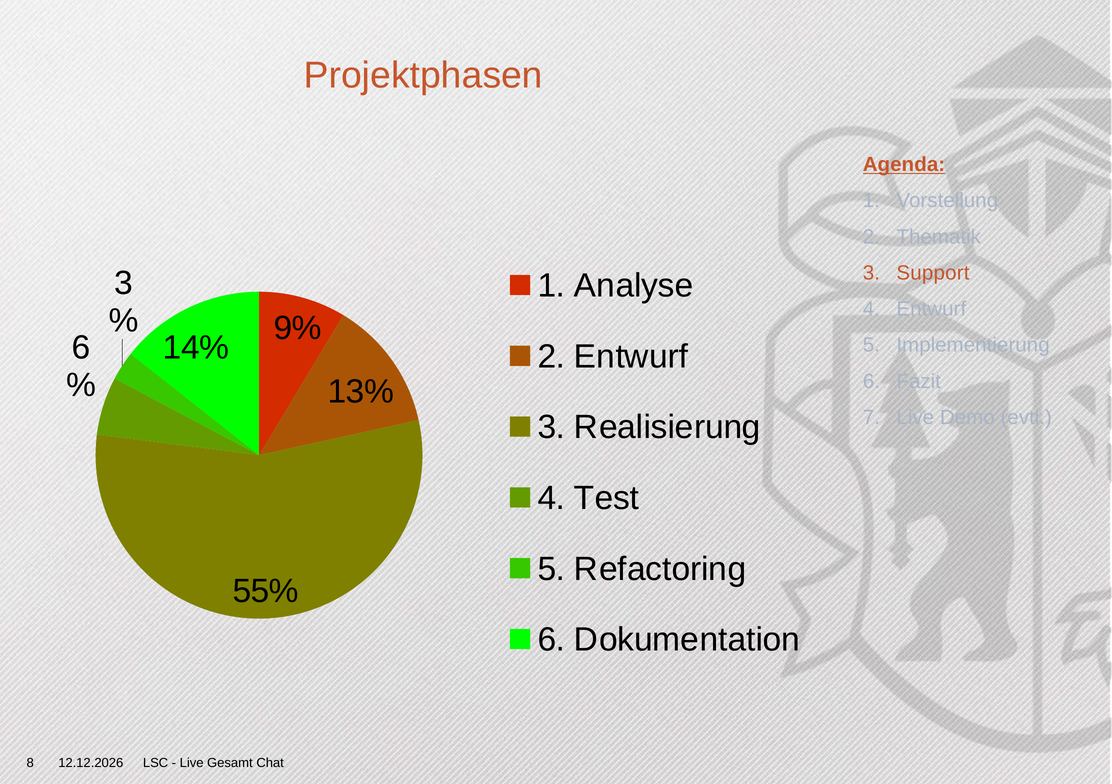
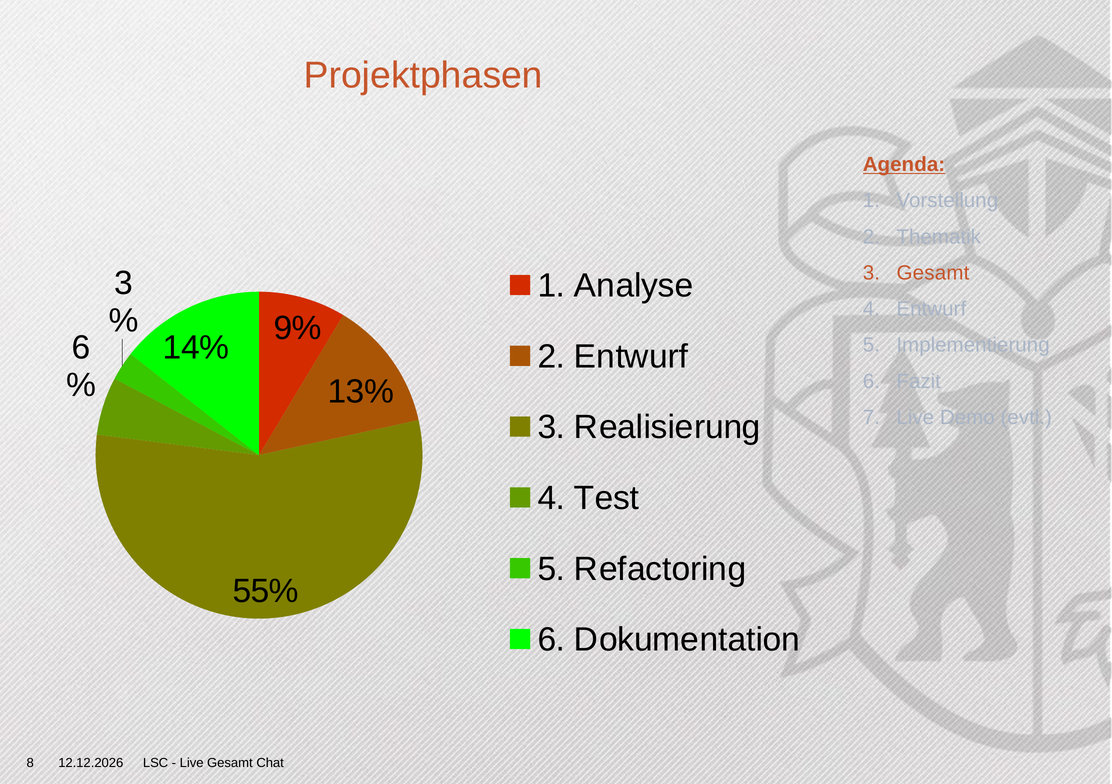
3 Support: Support -> Gesamt
